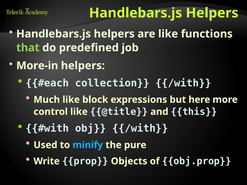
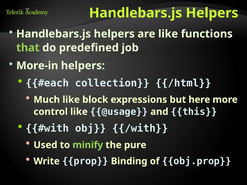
collection /with: /with -> /html
@title: @title -> @usage
minify colour: light blue -> light green
Objects: Objects -> Binding
